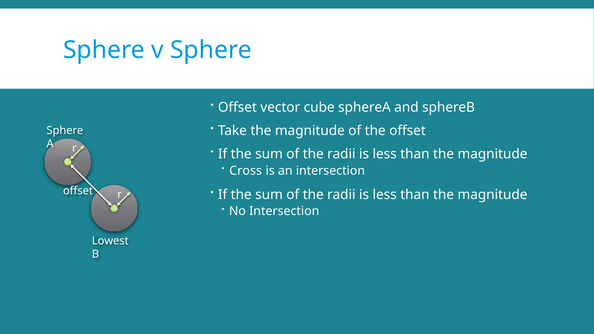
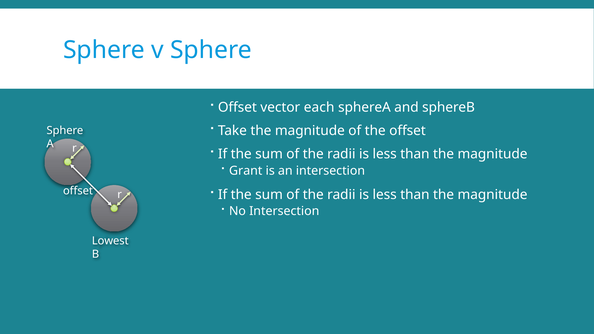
cube: cube -> each
Cross: Cross -> Grant
